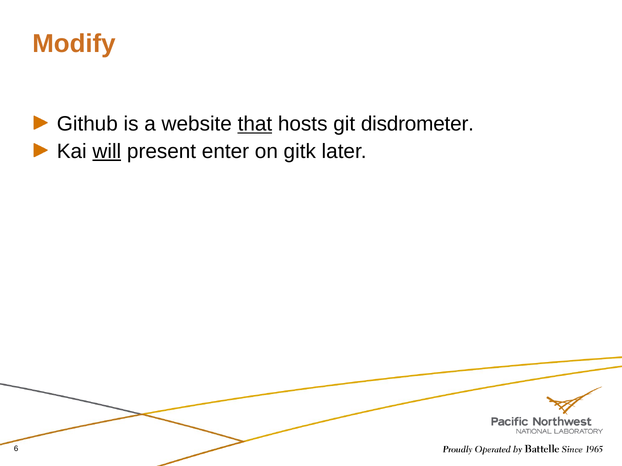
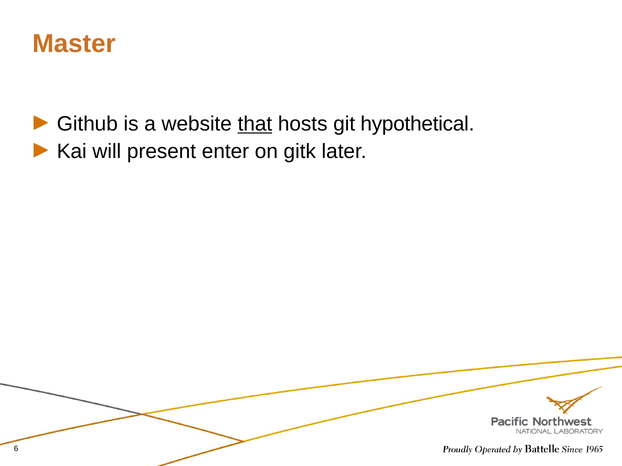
Modify: Modify -> Master
disdrometer: disdrometer -> hypothetical
will underline: present -> none
